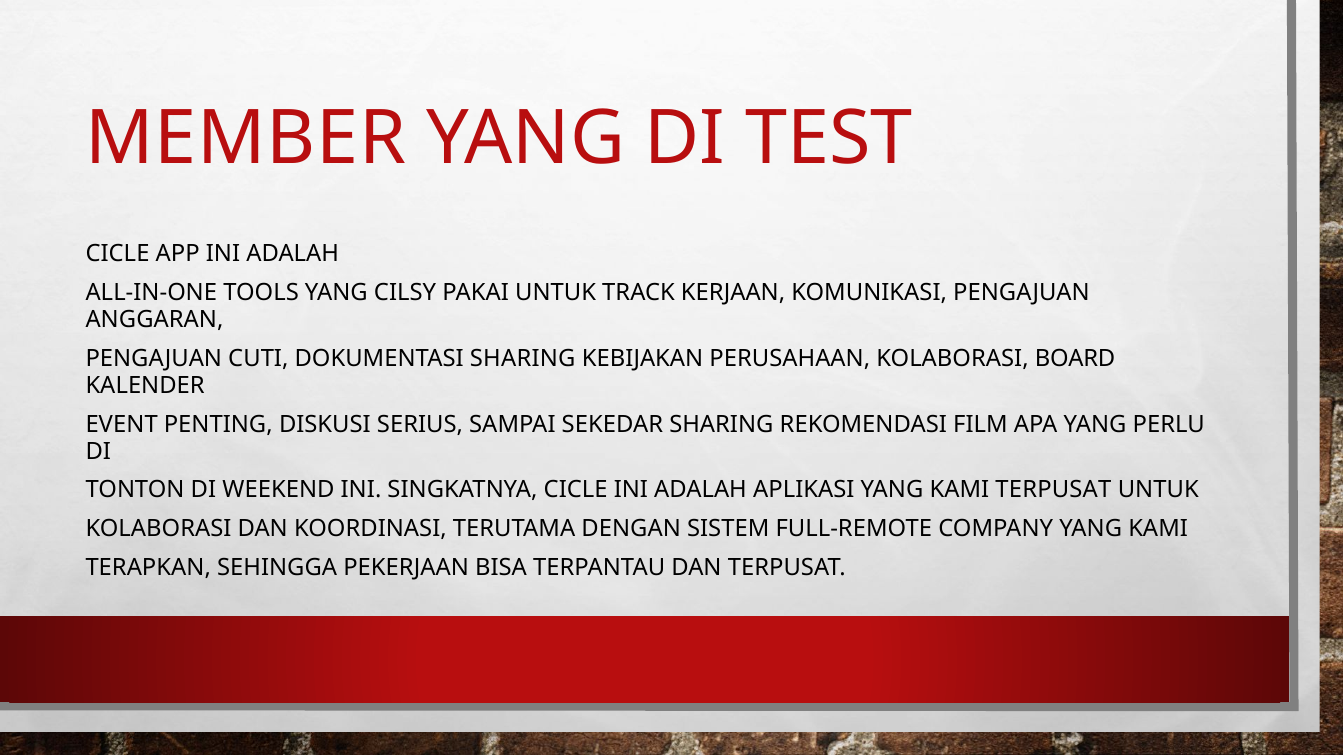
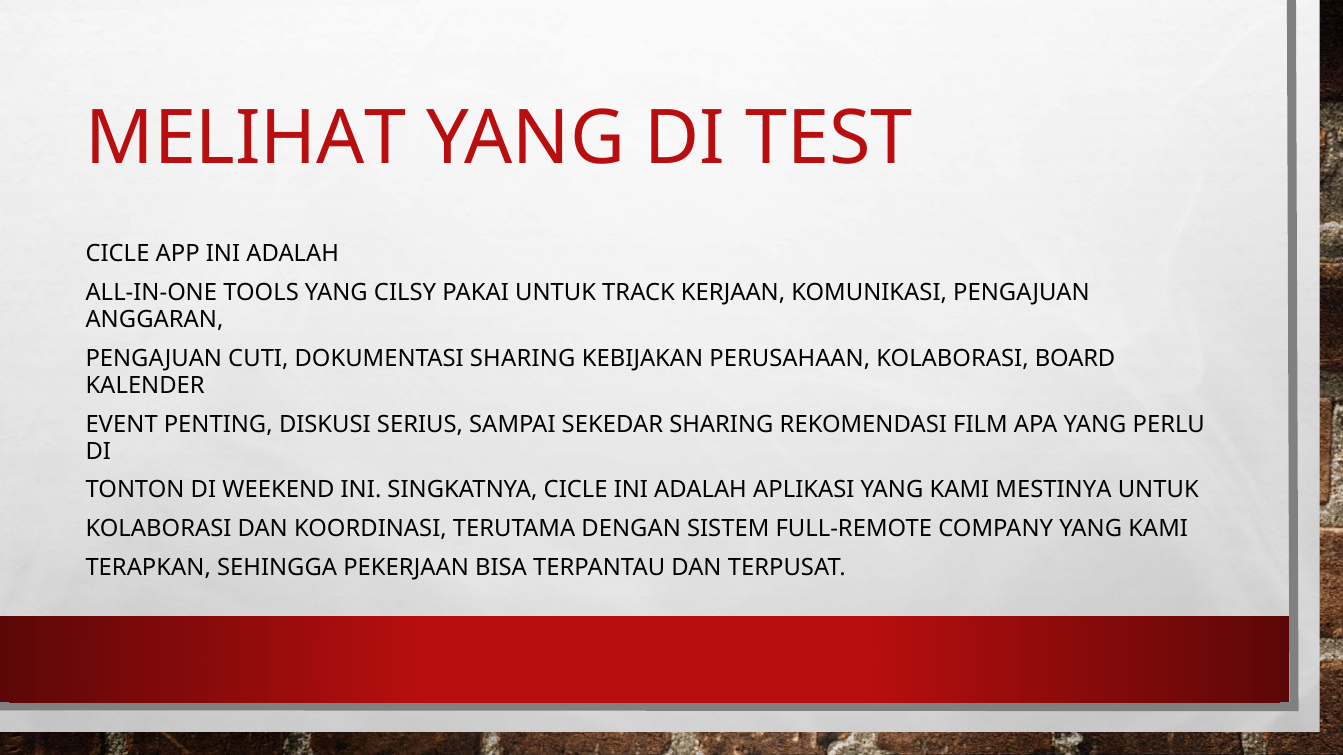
MEMBER: MEMBER -> MELIHAT
KAMI TERPUSAT: TERPUSAT -> MESTINYA
